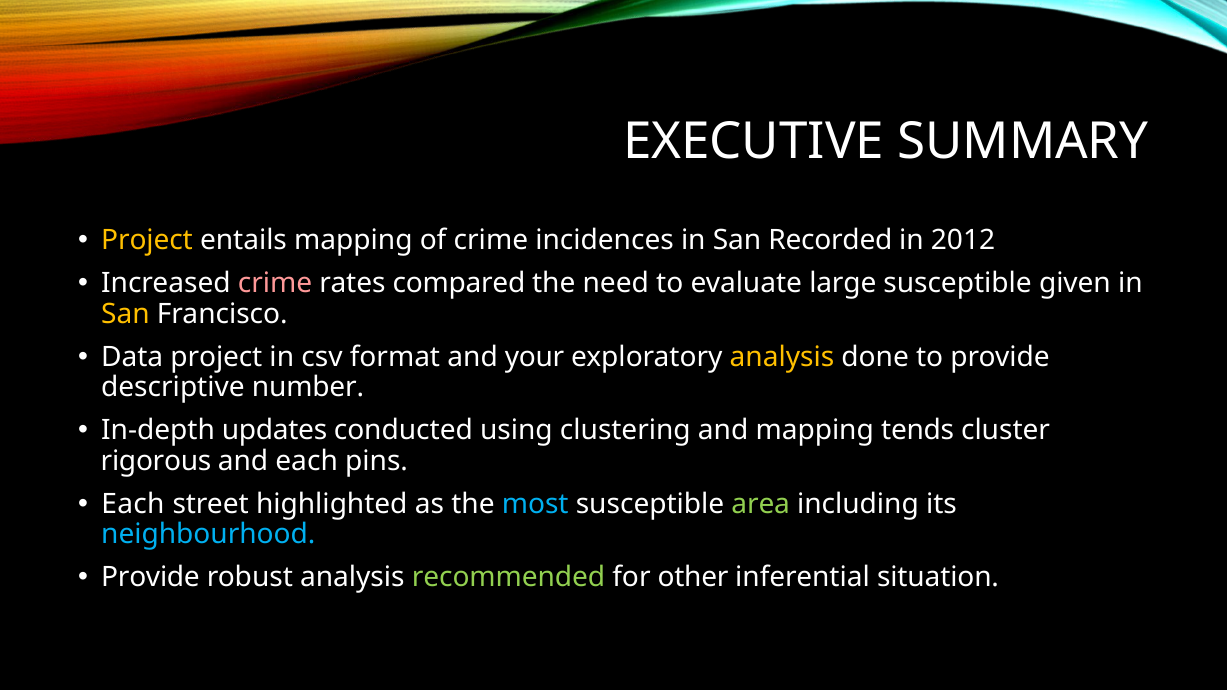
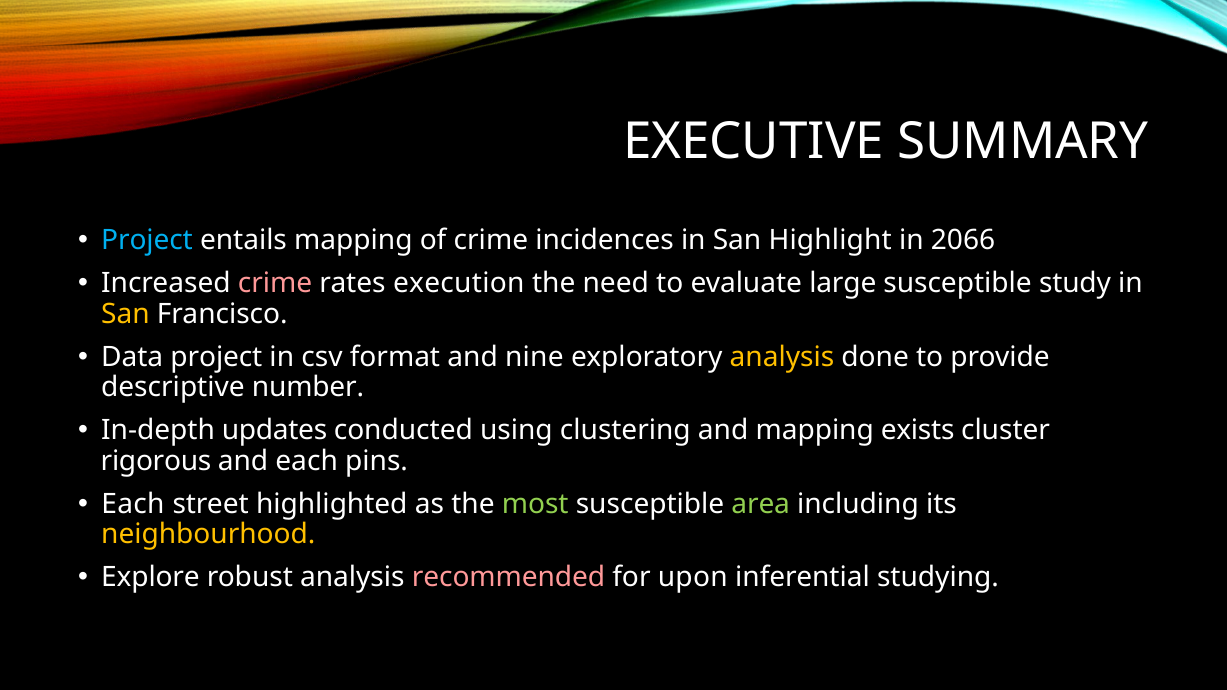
Project at (147, 240) colour: yellow -> light blue
Recorded: Recorded -> Highlight
2012: 2012 -> 2066
compared: compared -> execution
given: given -> study
your: your -> nine
tends: tends -> exists
most colour: light blue -> light green
neighbourhood colour: light blue -> yellow
Provide at (151, 578): Provide -> Explore
recommended colour: light green -> pink
other: other -> upon
situation: situation -> studying
